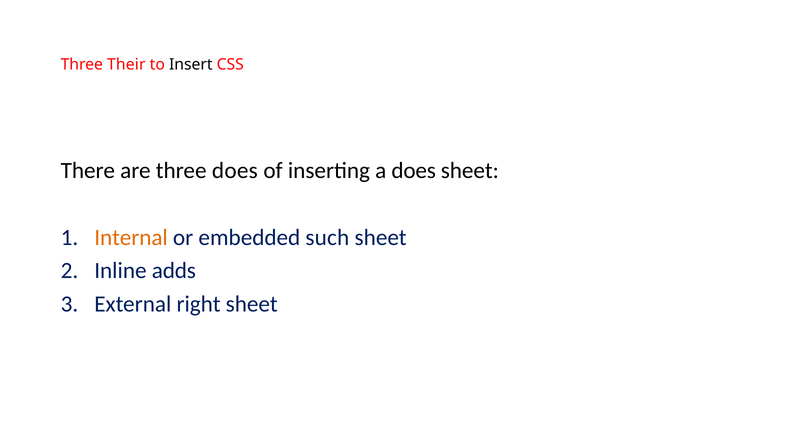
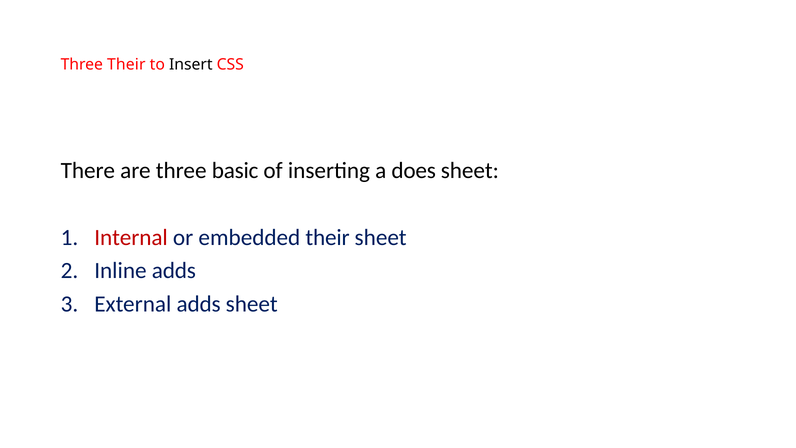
three does: does -> basic
Internal colour: orange -> red
embedded such: such -> their
External right: right -> adds
